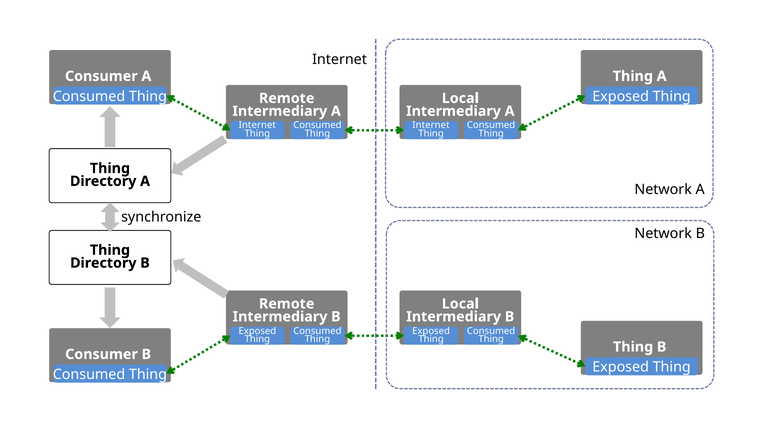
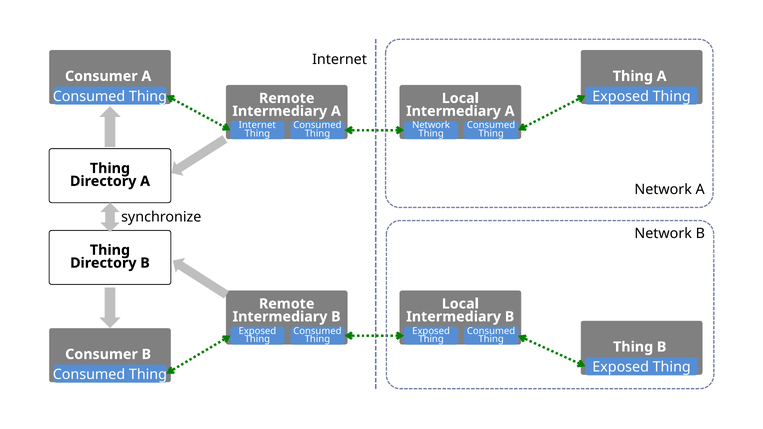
Internet at (431, 125): Internet -> Network
